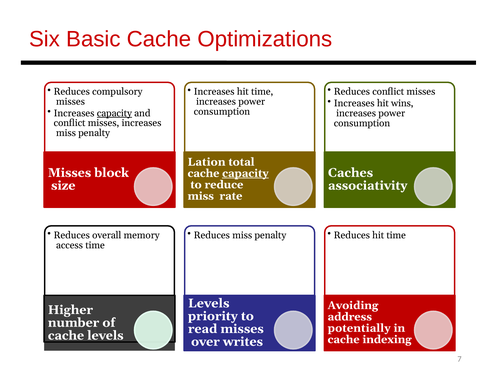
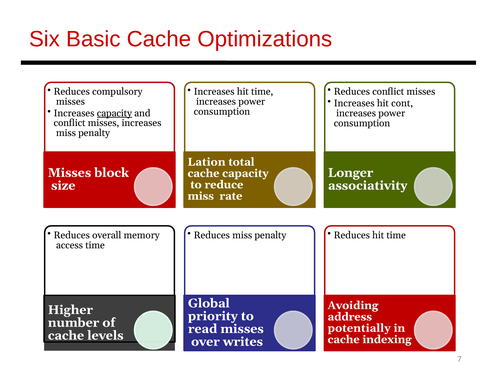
wins: wins -> cont
Caches: Caches -> Longer
capacity at (245, 173) underline: present -> none
Levels at (209, 303): Levels -> Global
